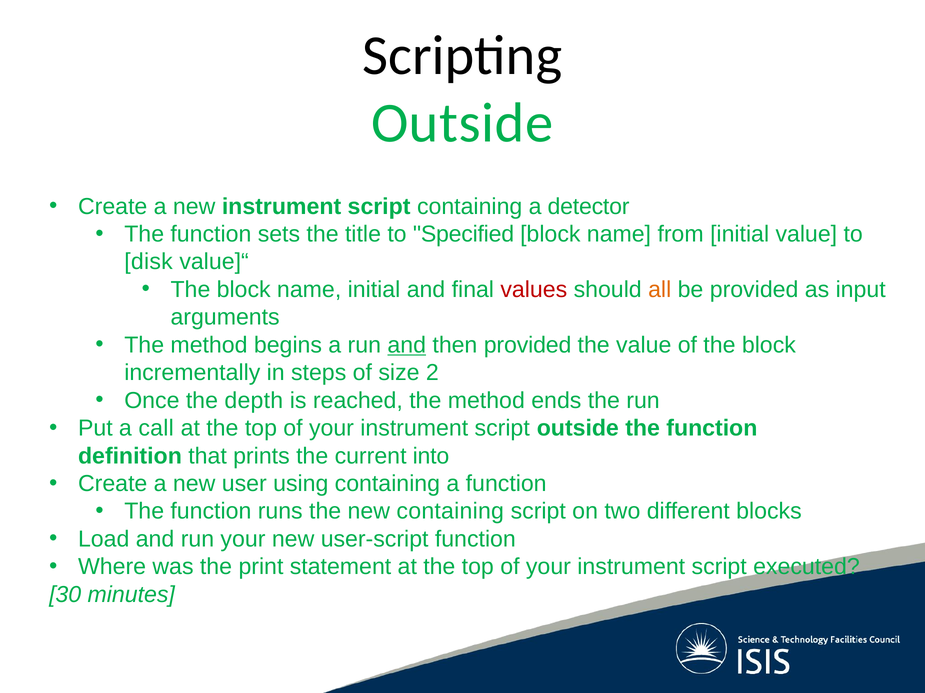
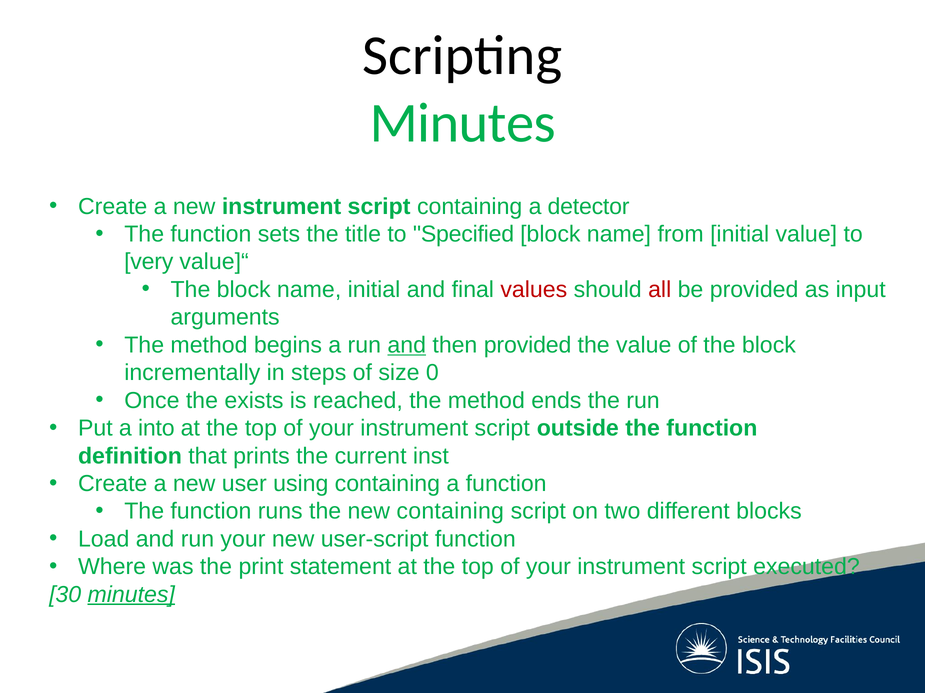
Outside at (462, 123): Outside -> Minutes
disk: disk -> very
all colour: orange -> red
2: 2 -> 0
depth: depth -> exists
call: call -> into
into: into -> inst
minutes at (131, 595) underline: none -> present
